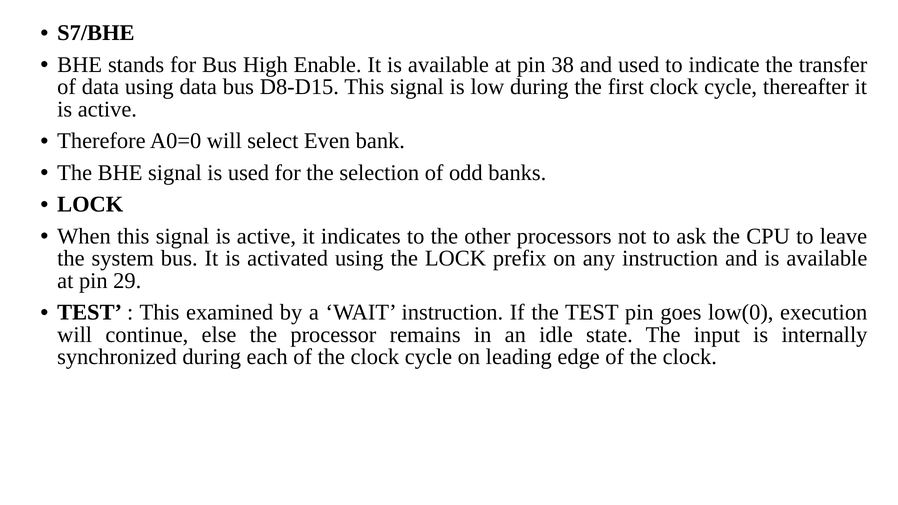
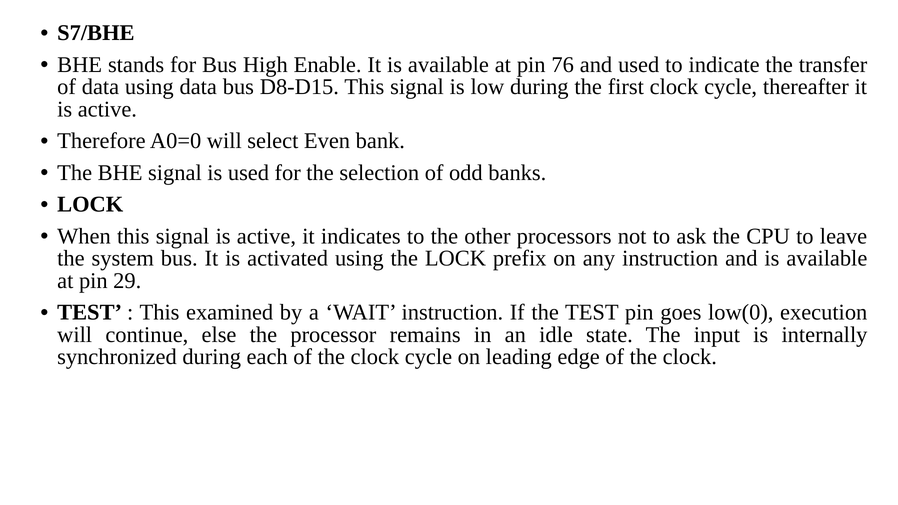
38: 38 -> 76
